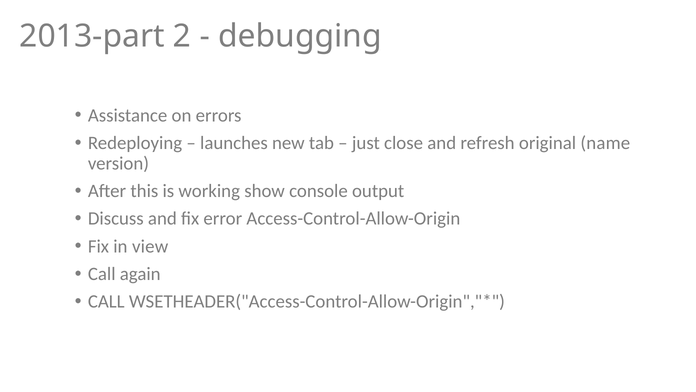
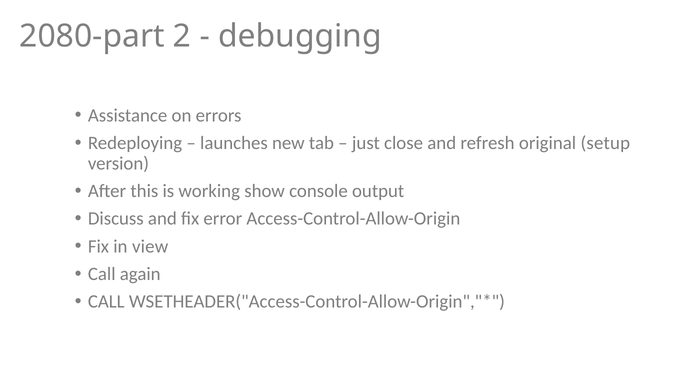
2013-part: 2013-part -> 2080-part
name: name -> setup
